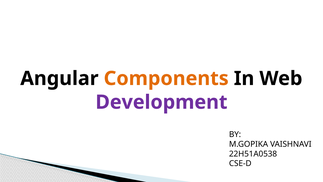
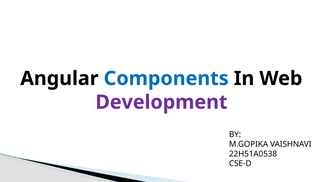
Components colour: orange -> blue
